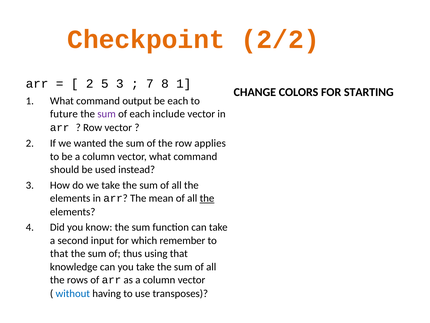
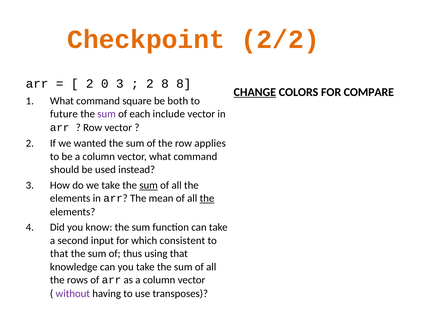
2 5: 5 -> 0
7 at (150, 84): 7 -> 2
8 1: 1 -> 8
CHANGE underline: none -> present
STARTING: STARTING -> COMPARE
output: output -> square
be each: each -> both
sum at (149, 185) underline: none -> present
remember: remember -> consistent
without colour: blue -> purple
